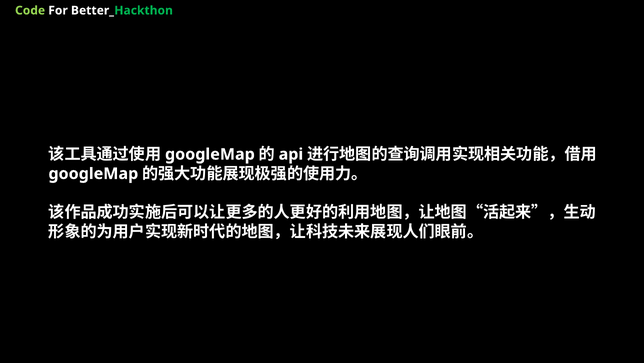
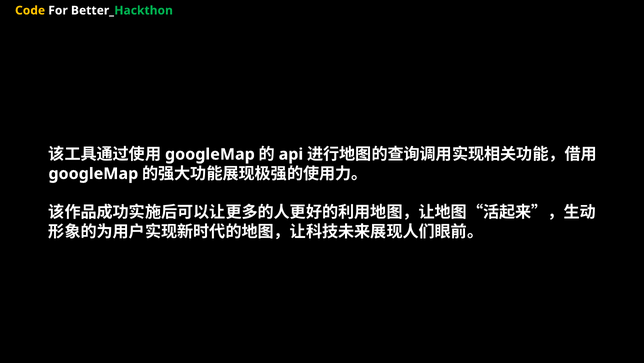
Code colour: light green -> yellow
